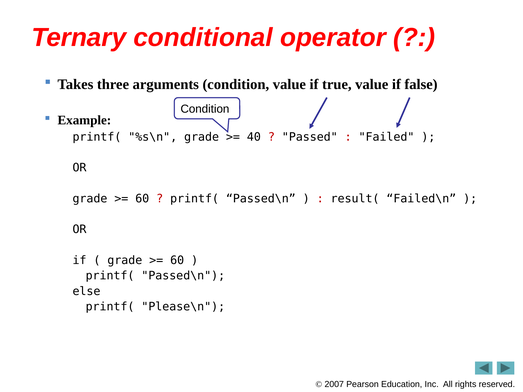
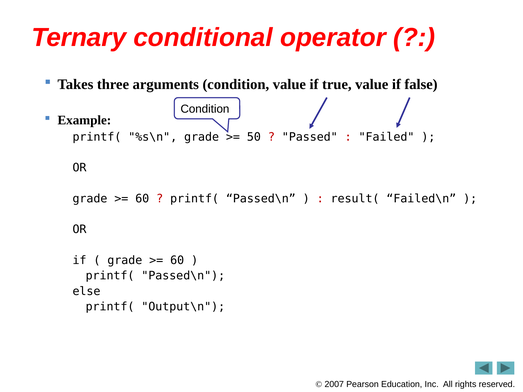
40: 40 -> 50
Please\n: Please\n -> Output\n
